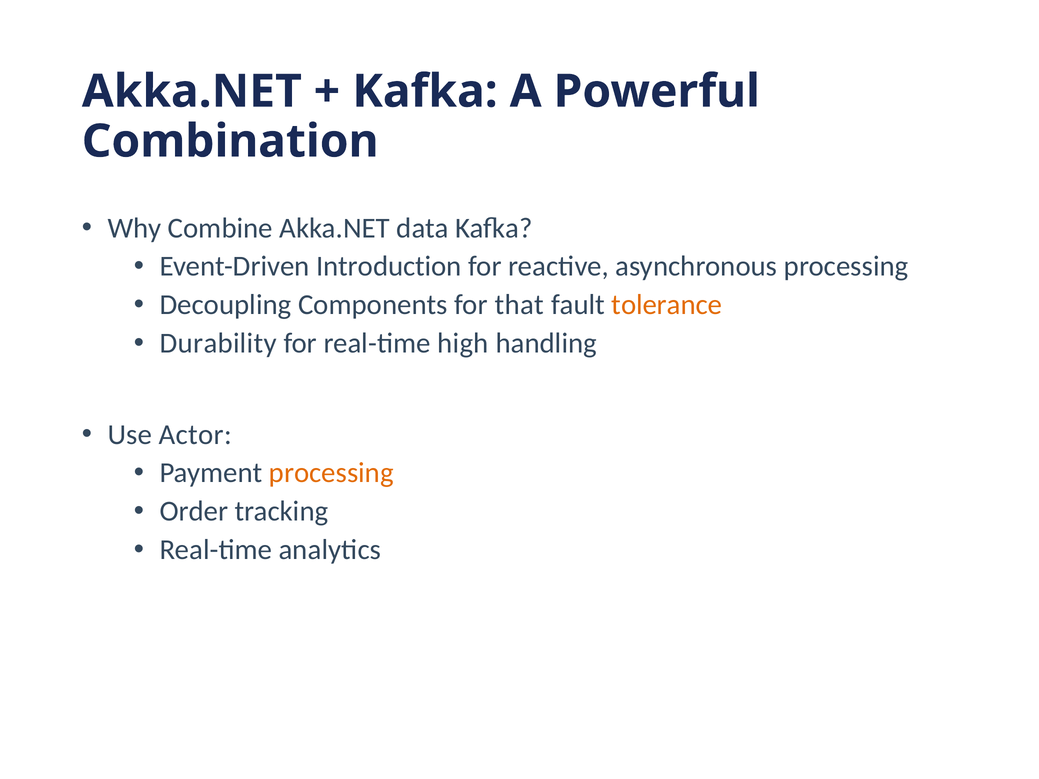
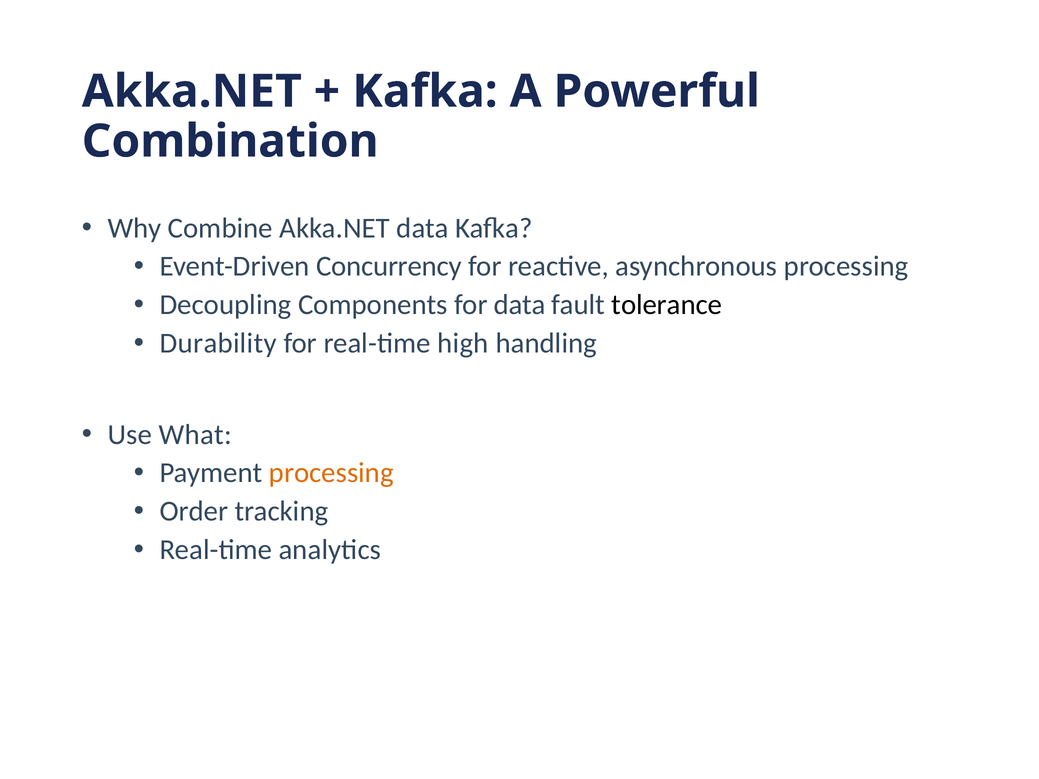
Introduction: Introduction -> Concurrency
for that: that -> data
tolerance colour: orange -> black
Actor: Actor -> What
